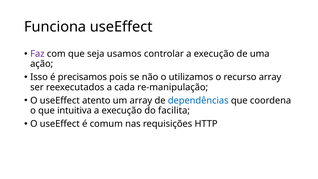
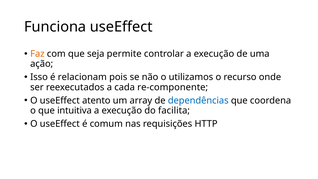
Faz colour: purple -> orange
usamos: usamos -> permite
precisamos: precisamos -> relacionam
recurso array: array -> onde
re-manipulação: re-manipulação -> re-componente
